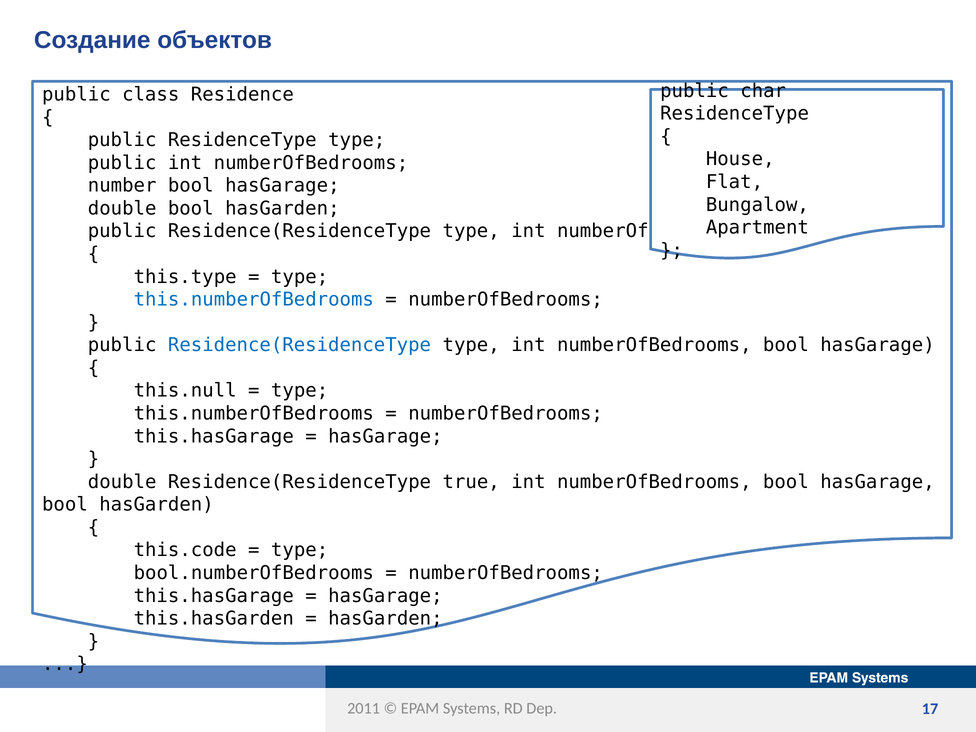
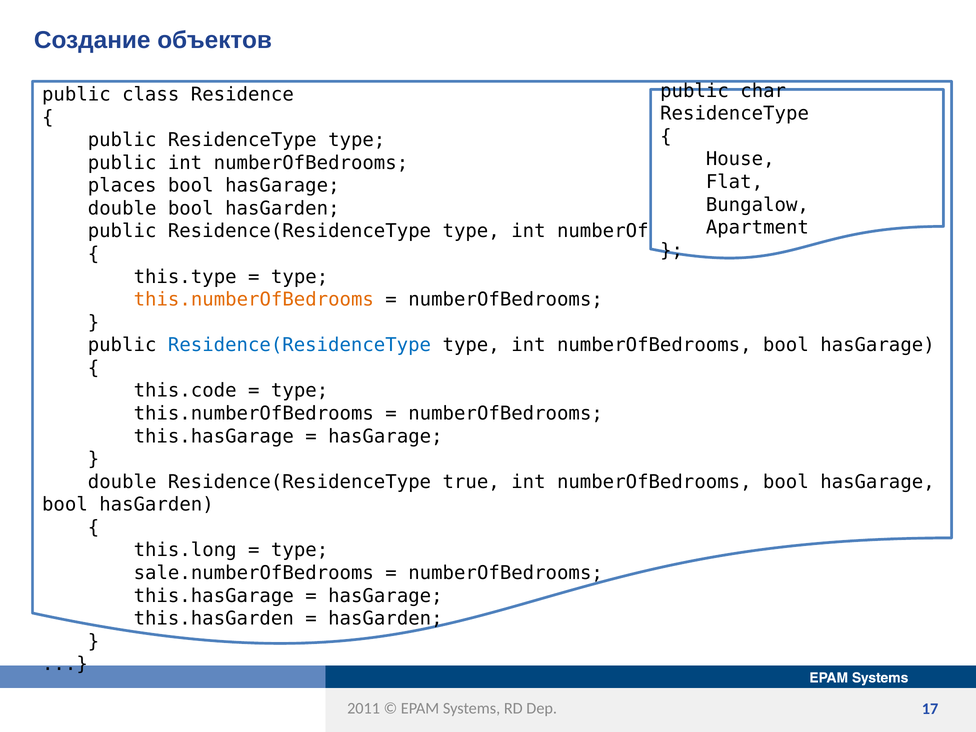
number: number -> places
this.numberOfBedrooms at (254, 300) colour: blue -> orange
this.null: this.null -> this.code
this.code: this.code -> this.long
bool.numberOfBedrooms: bool.numberOfBedrooms -> sale.numberOfBedrooms
